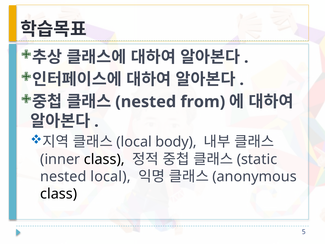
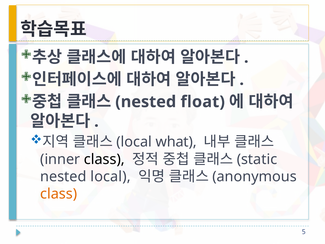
from: from -> float
body: body -> what
class at (59, 194) colour: black -> orange
